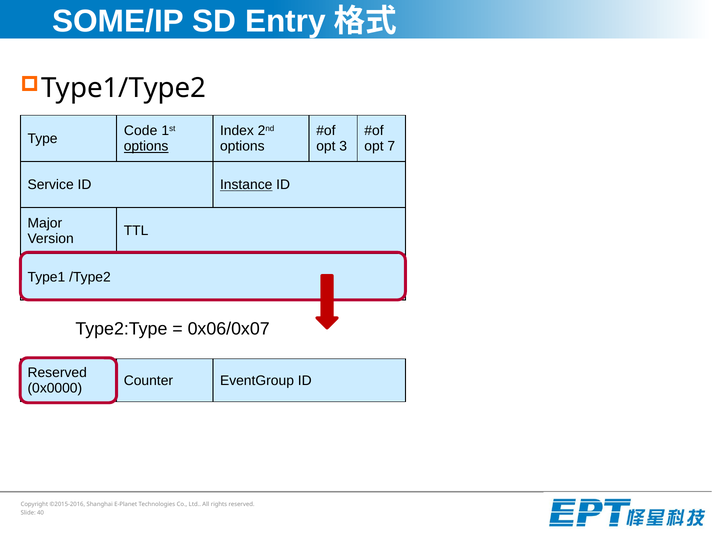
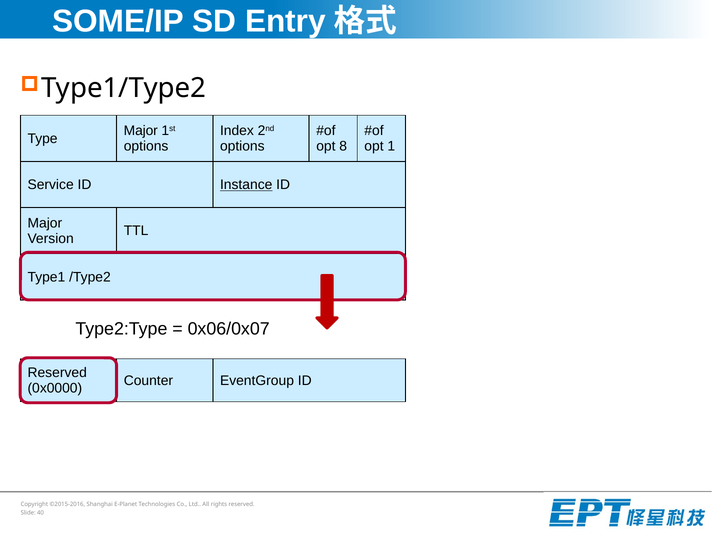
Code at (141, 131): Code -> Major
options at (146, 146) underline: present -> none
3: 3 -> 8
7: 7 -> 1
